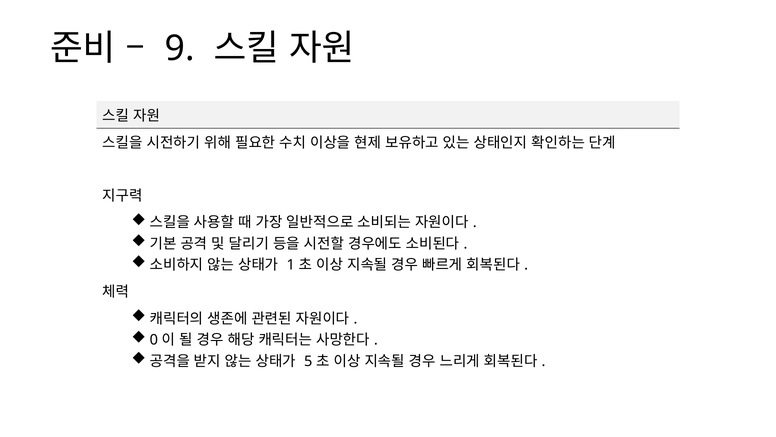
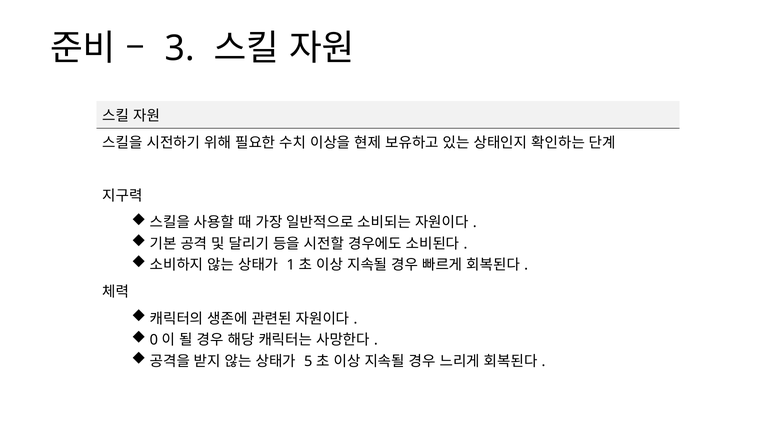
9: 9 -> 3
